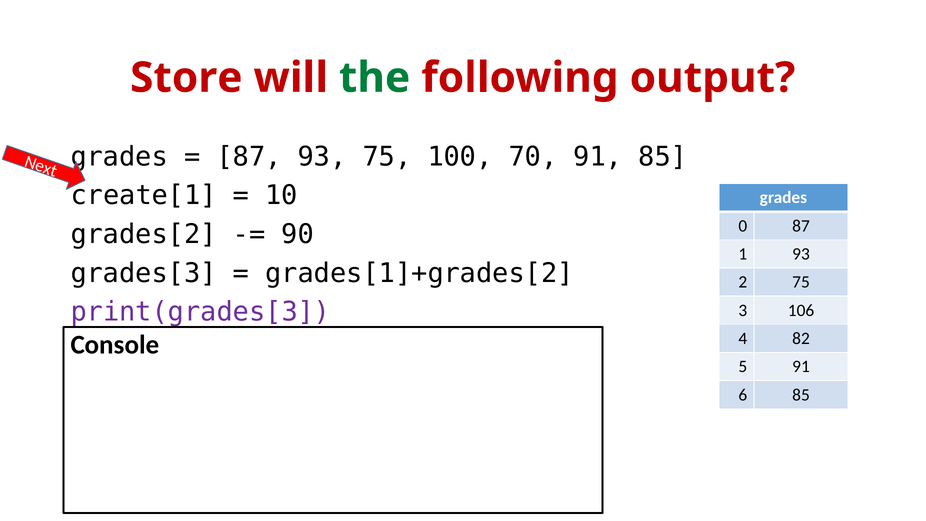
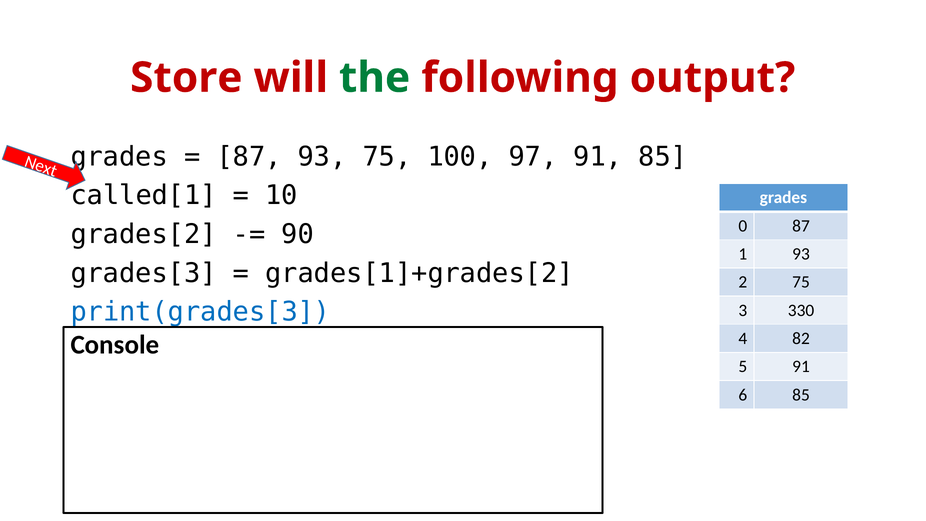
70: 70 -> 97
create[1: create[1 -> called[1
print(grades[3 colour: purple -> blue
106: 106 -> 330
